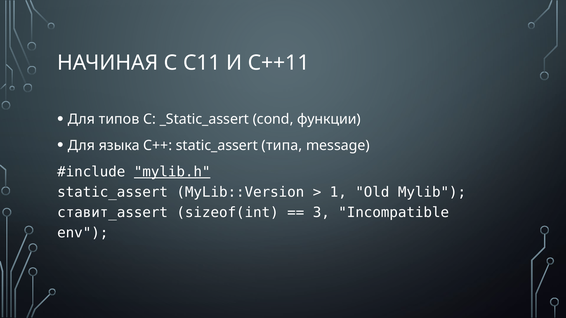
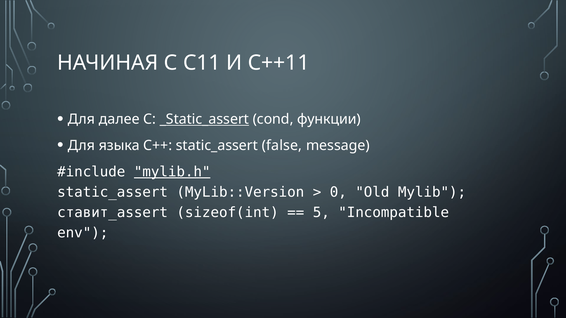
типов: типов -> далее
_Static_assert underline: none -> present
типа: типа -> false
1: 1 -> 0
3: 3 -> 5
